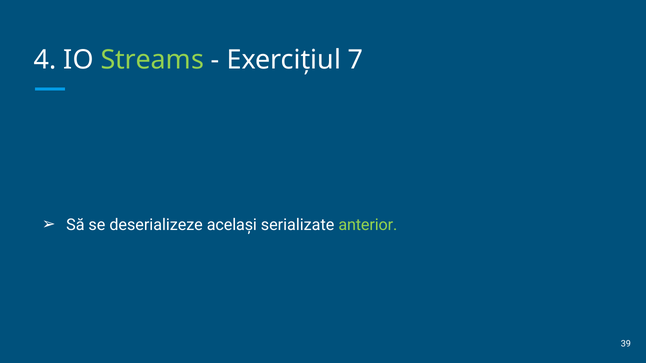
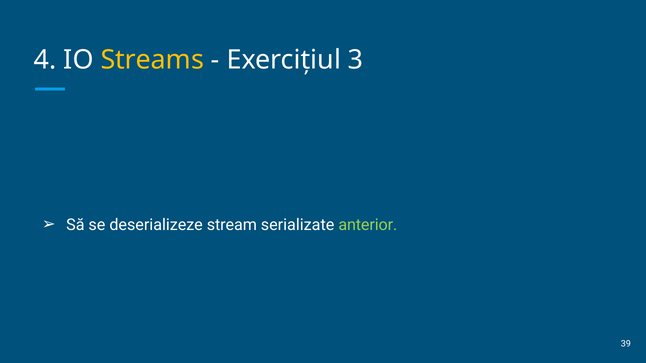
Streams colour: light green -> yellow
7: 7 -> 3
același: același -> stream
